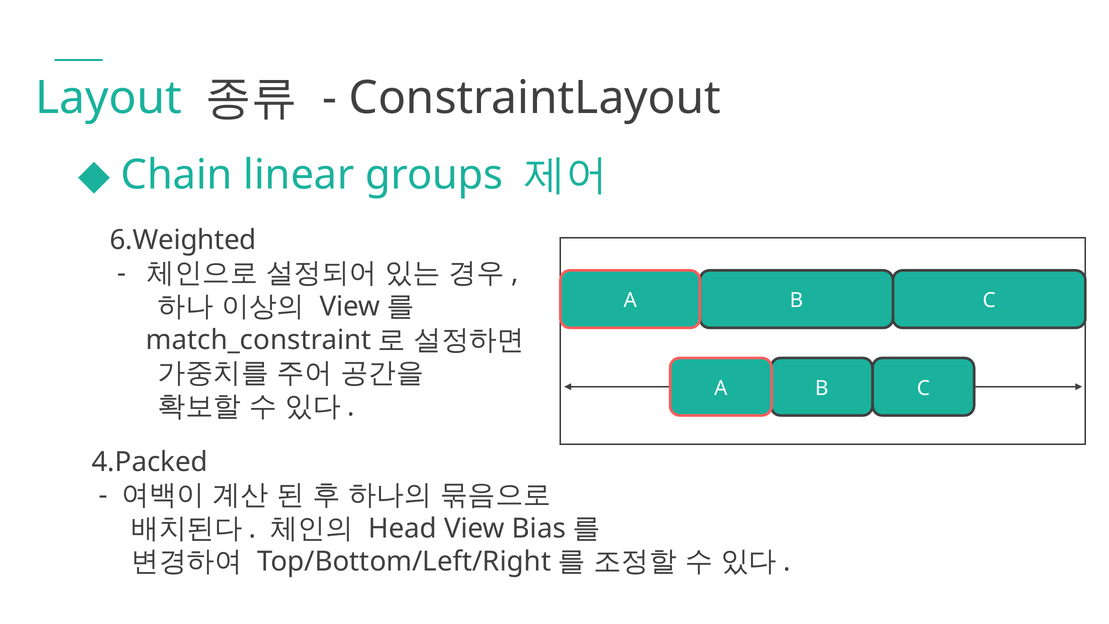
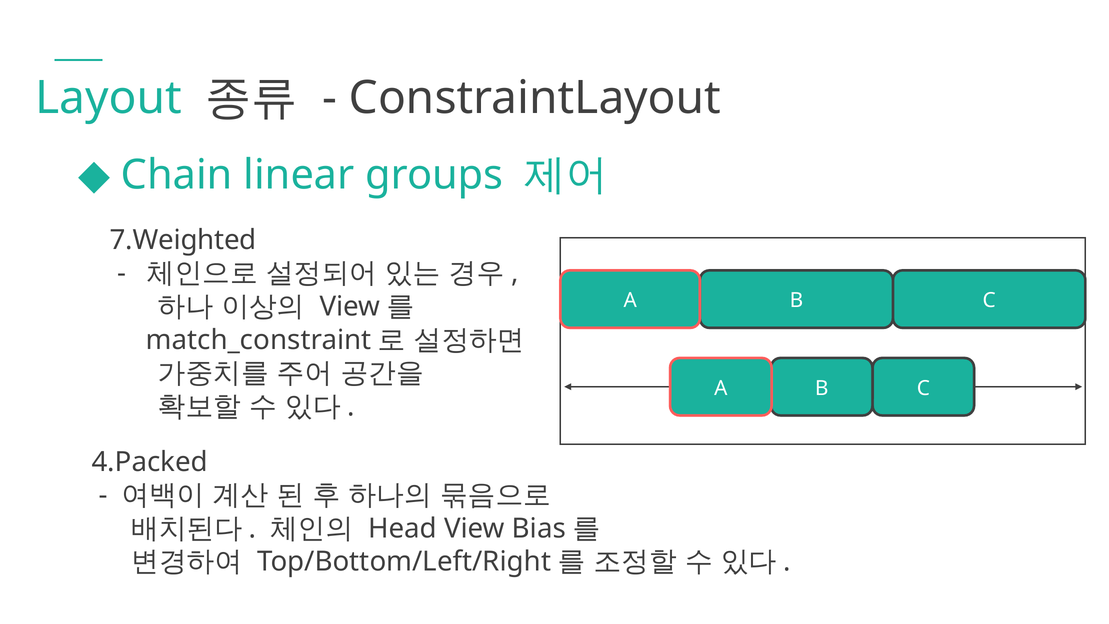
6.Weighted: 6.Weighted -> 7.Weighted
